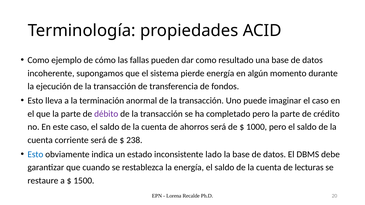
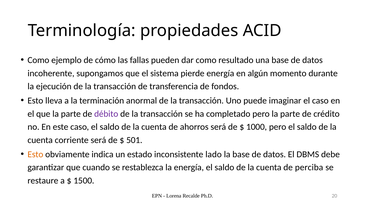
238: 238 -> 501
Esto at (35, 155) colour: blue -> orange
lecturas: lecturas -> perciba
